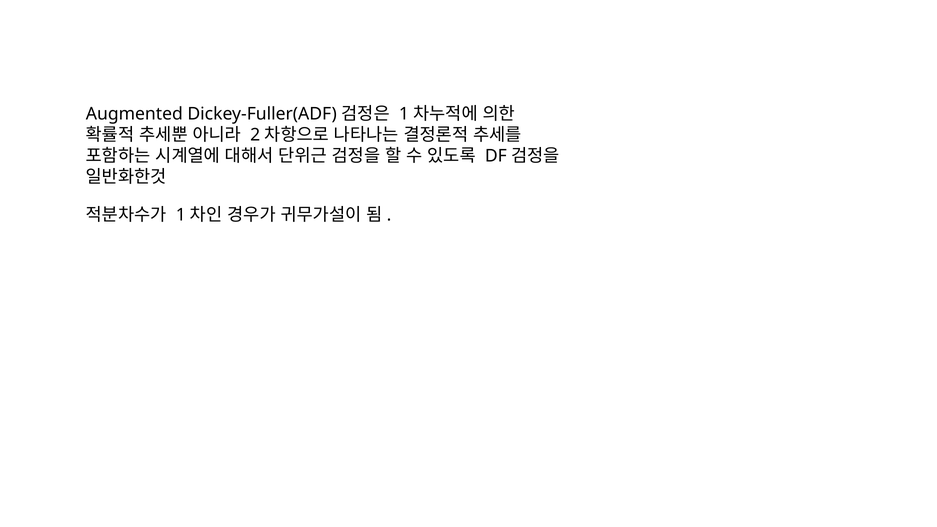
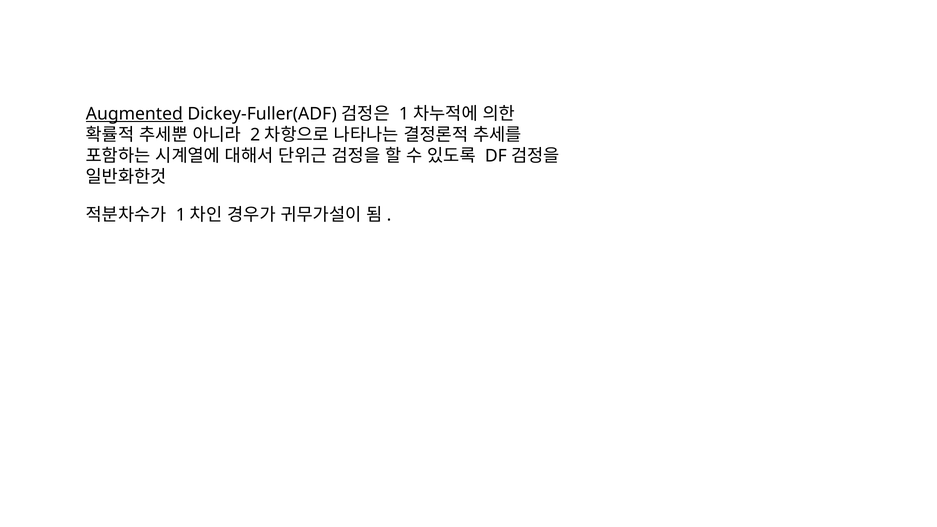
Augmented underline: none -> present
